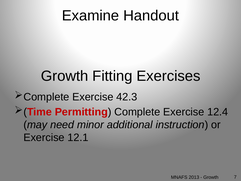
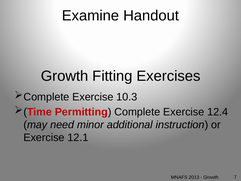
42.3: 42.3 -> 10.3
